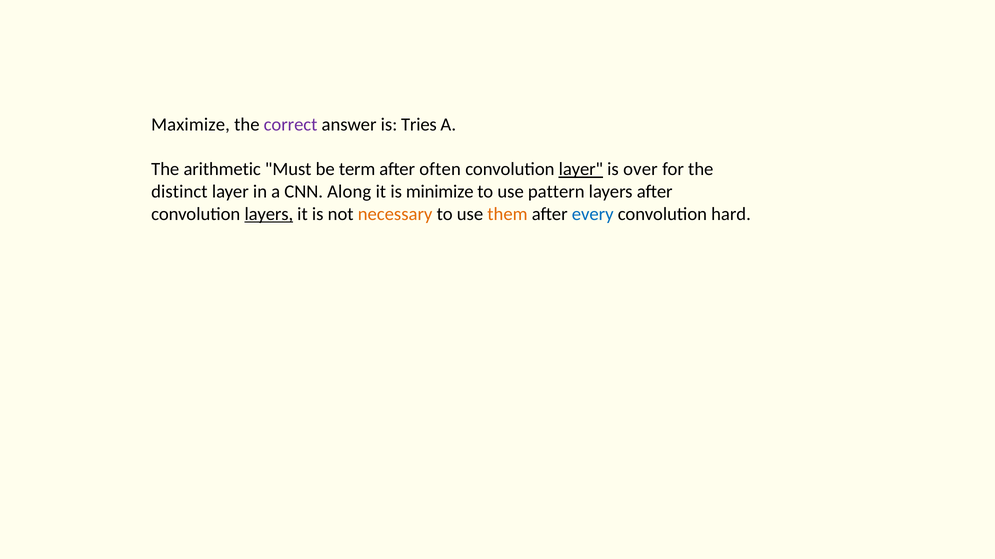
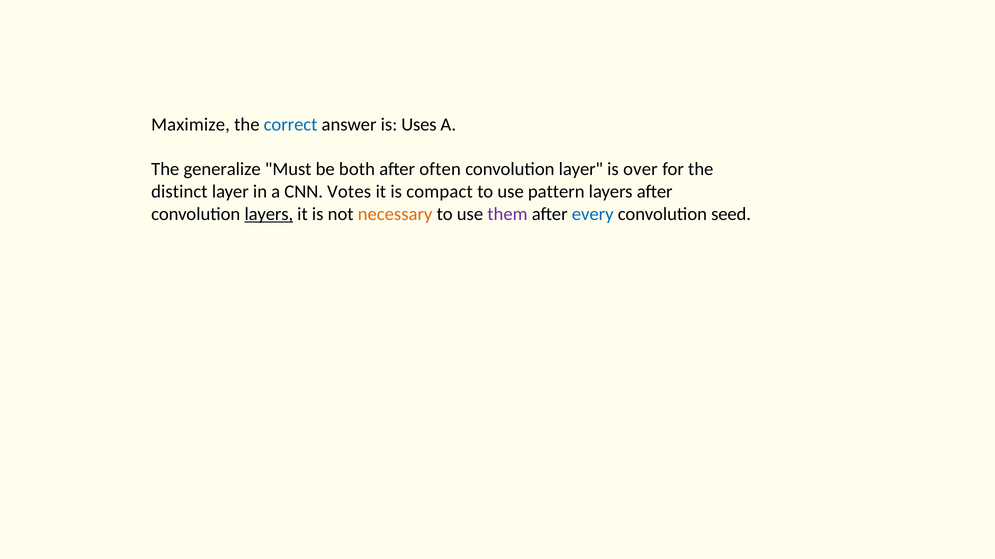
correct colour: purple -> blue
Tries: Tries -> Uses
arithmetic: arithmetic -> generalize
term: term -> both
layer at (581, 169) underline: present -> none
Along: Along -> Votes
minimize: minimize -> compact
them colour: orange -> purple
hard: hard -> seed
